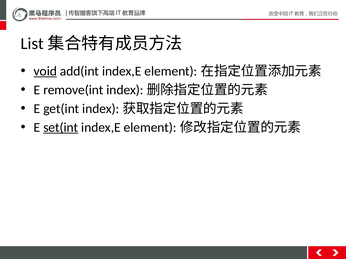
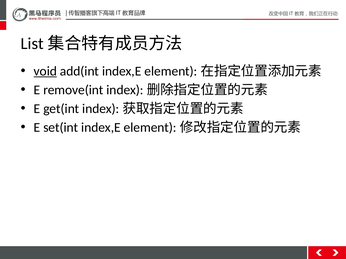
set(int underline: present -> none
